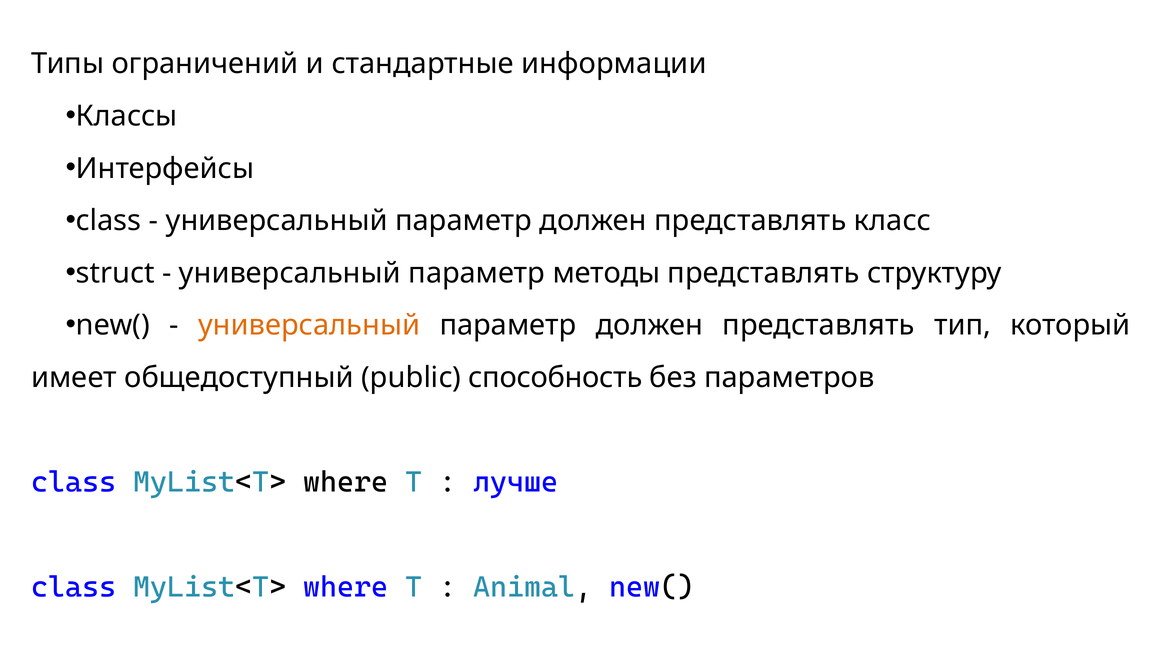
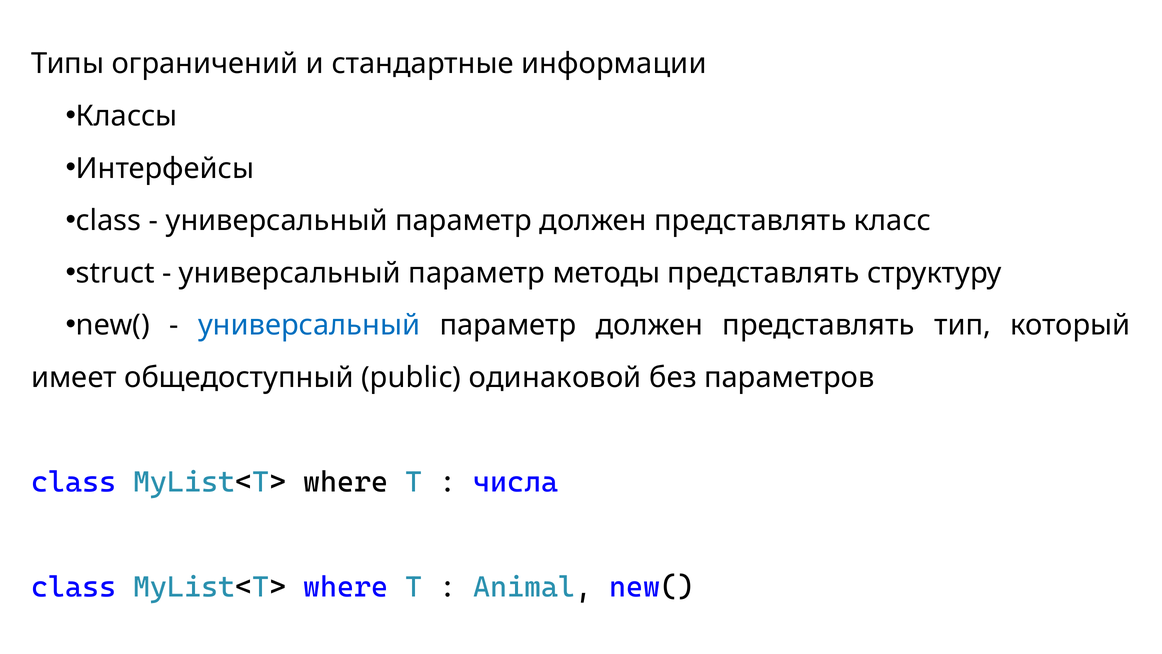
универсальный at (309, 325) colour: orange -> blue
способность: способность -> одинаковой
лучше: лучше -> числа
